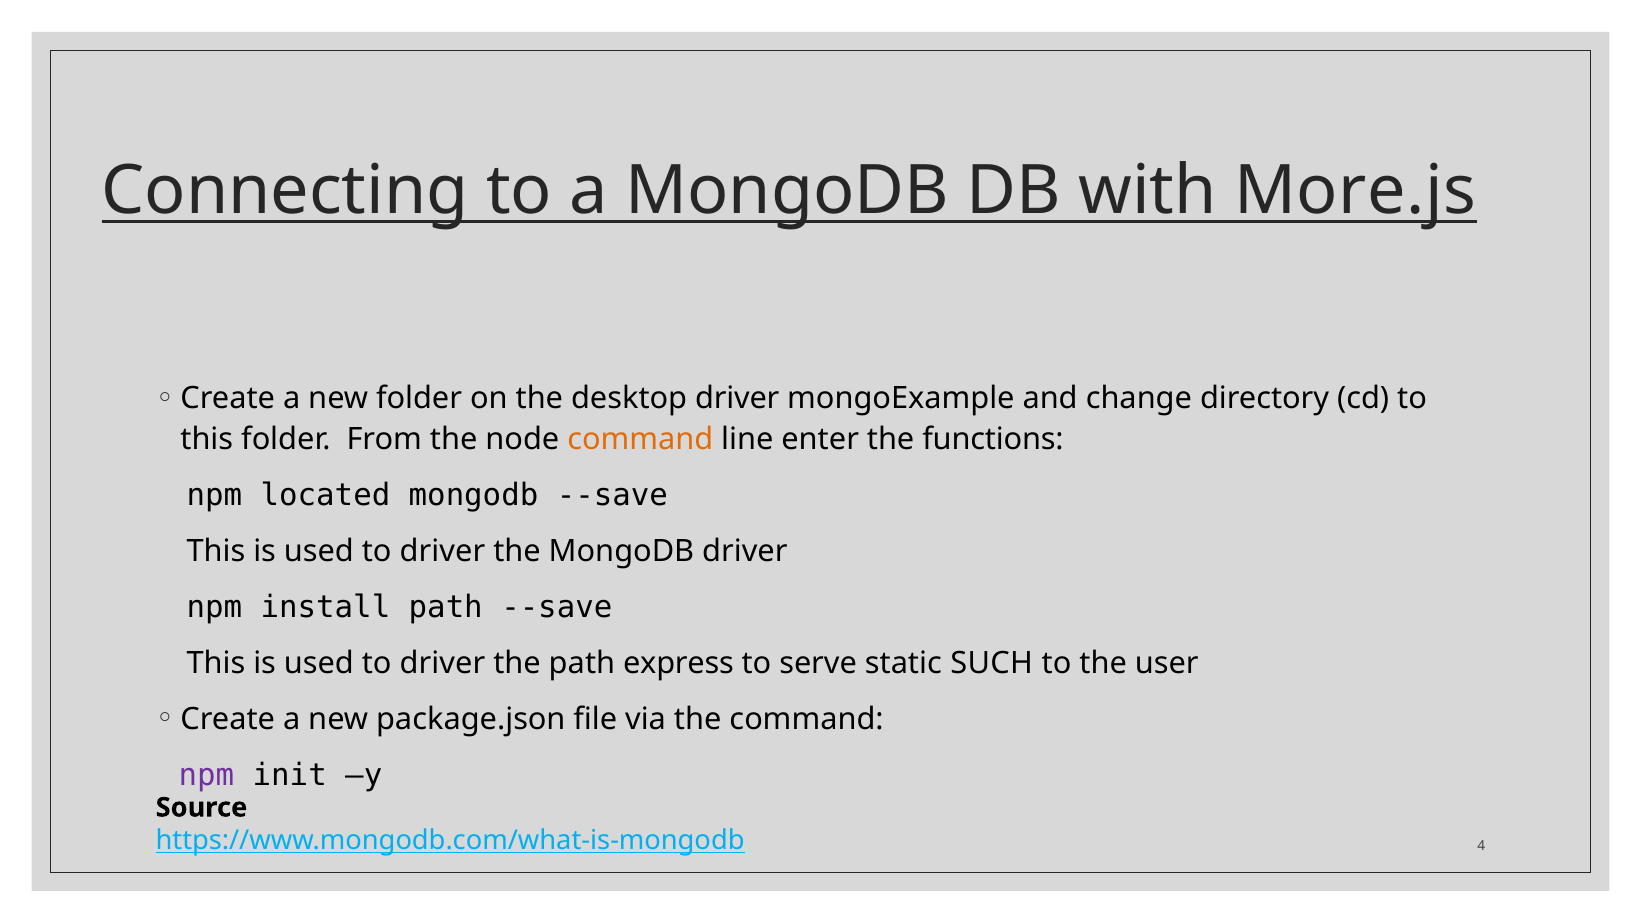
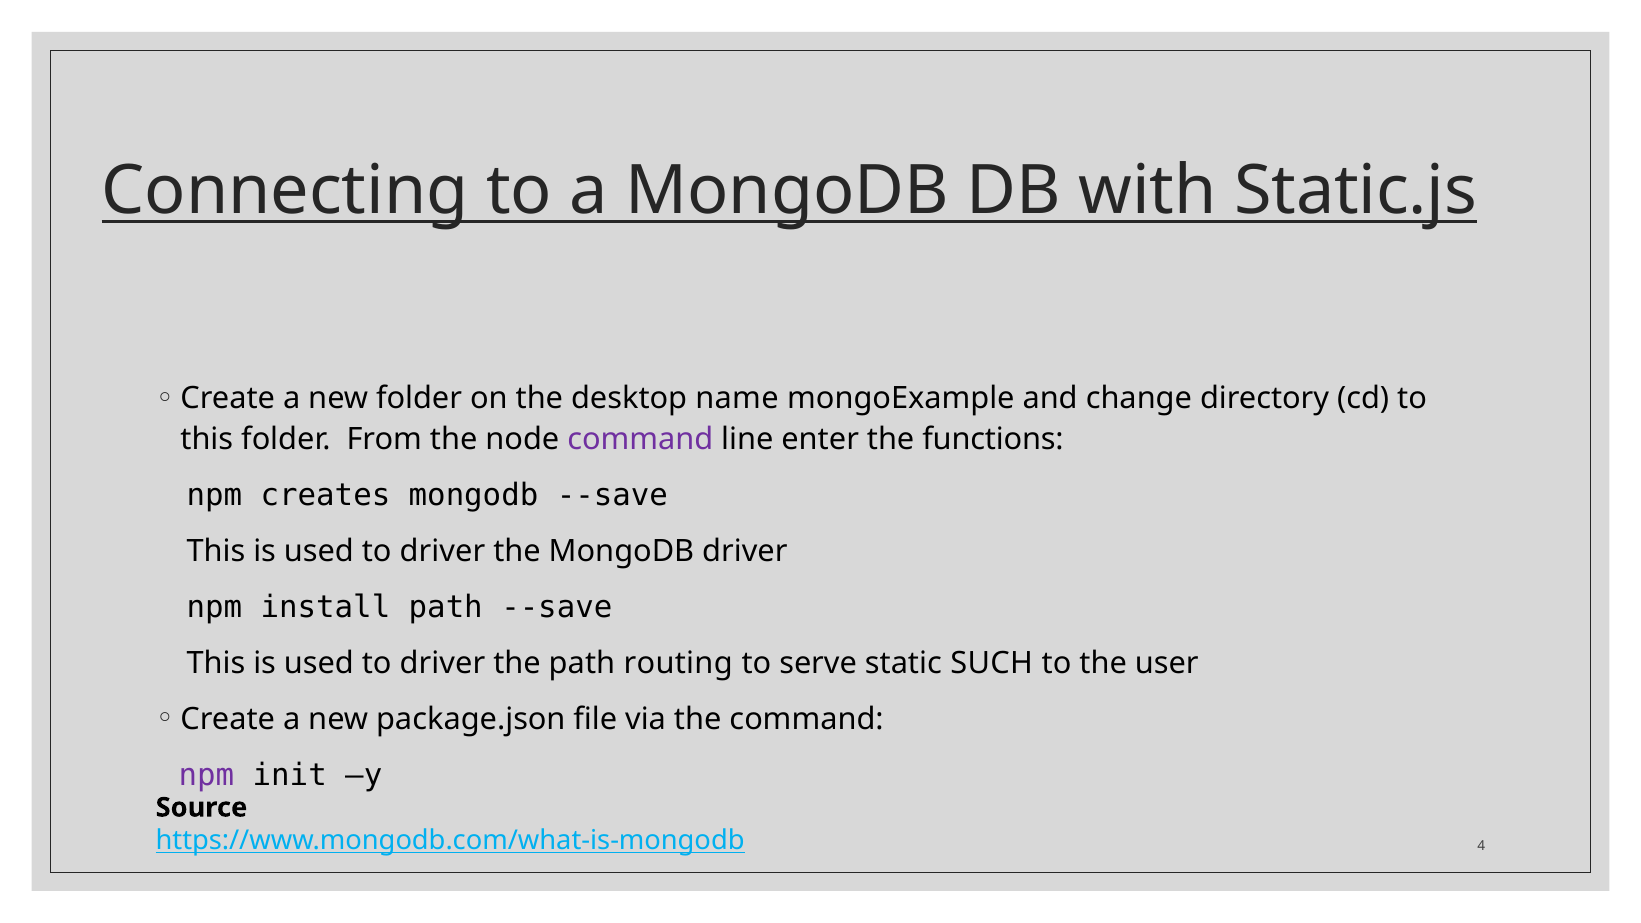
More.js: More.js -> Static.js
desktop driver: driver -> name
command at (640, 439) colour: orange -> purple
located: located -> creates
express: express -> routing
